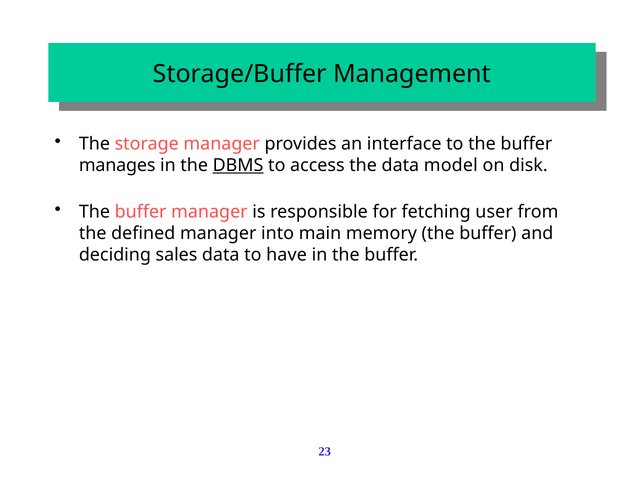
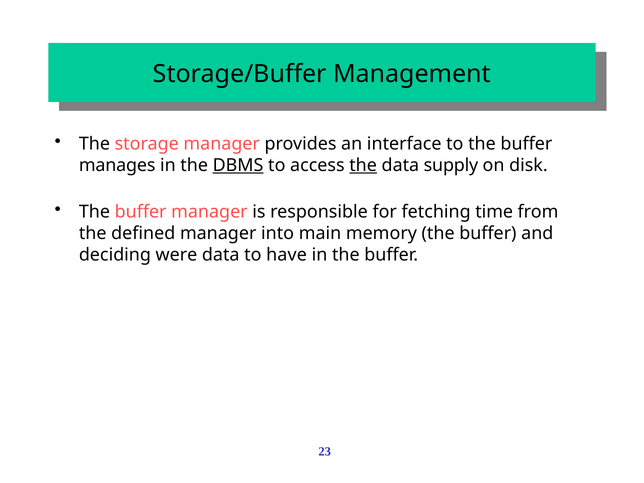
the at (363, 165) underline: none -> present
model: model -> supply
user: user -> time
sales: sales -> were
